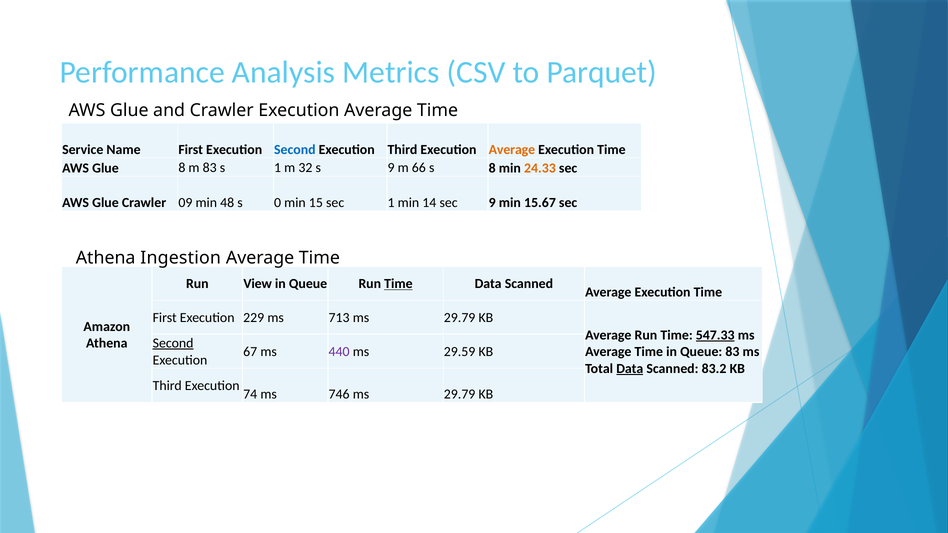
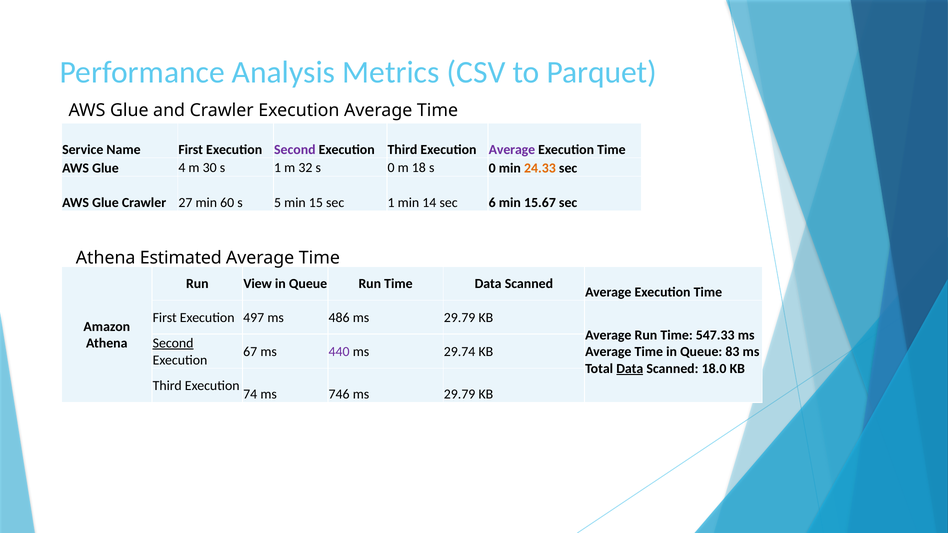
Second at (295, 150) colour: blue -> purple
Average at (512, 150) colour: orange -> purple
Glue 8: 8 -> 4
m 83: 83 -> 30
32 s 9: 9 -> 0
66: 66 -> 18
8 at (492, 168): 8 -> 0
09: 09 -> 27
48: 48 -> 60
0: 0 -> 5
sec 9: 9 -> 6
Ingestion: Ingestion -> Estimated
Time at (398, 284) underline: present -> none
229: 229 -> 497
713: 713 -> 486
547.33 underline: present -> none
29.59: 29.59 -> 29.74
83.2: 83.2 -> 18.0
